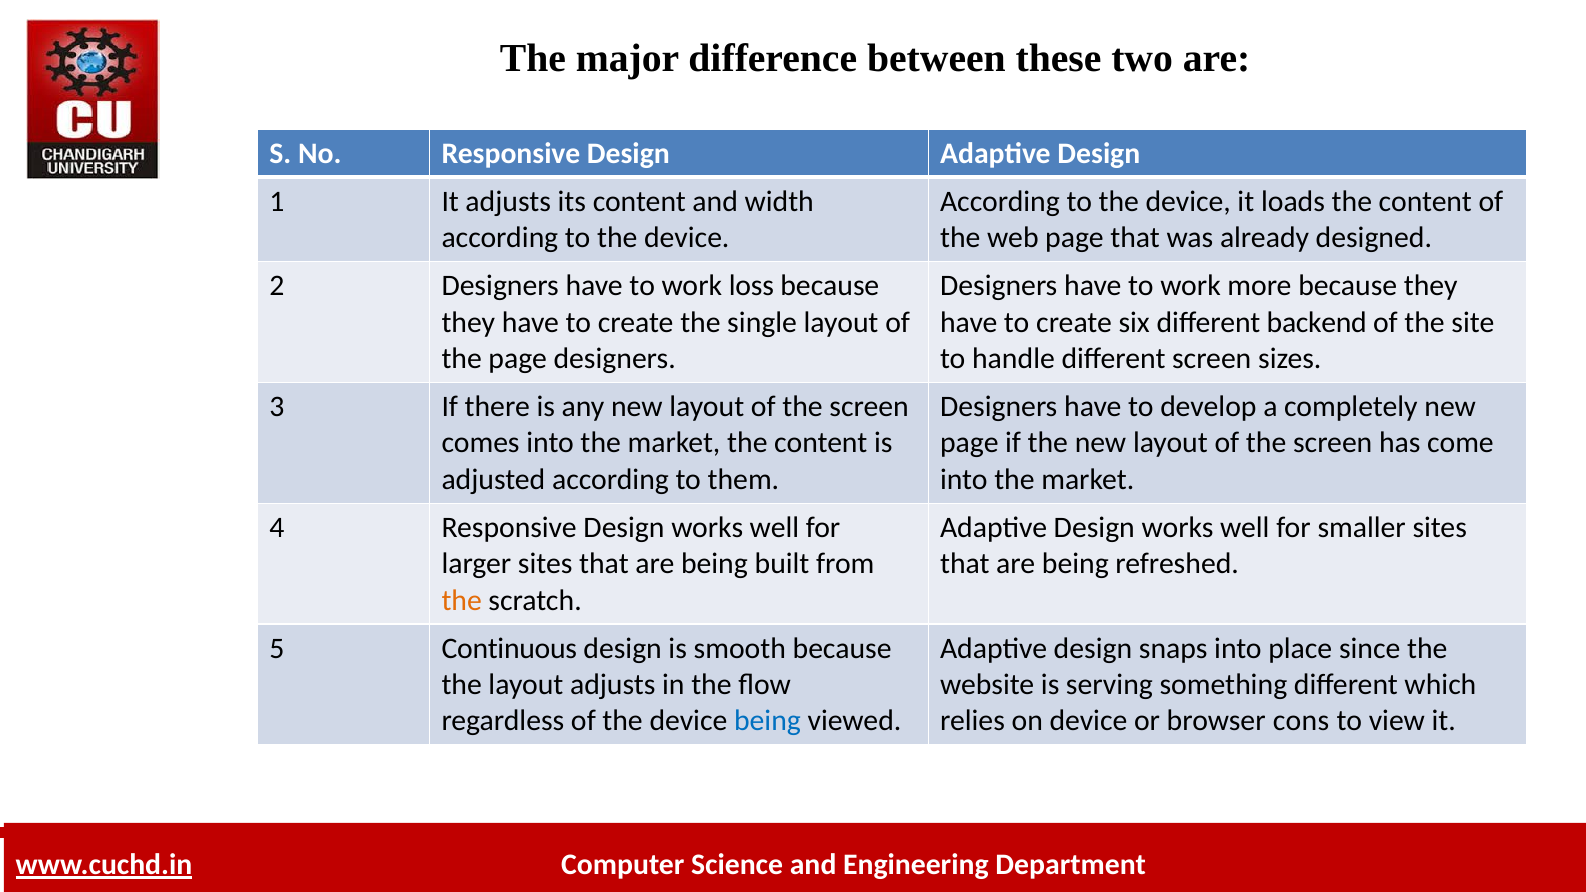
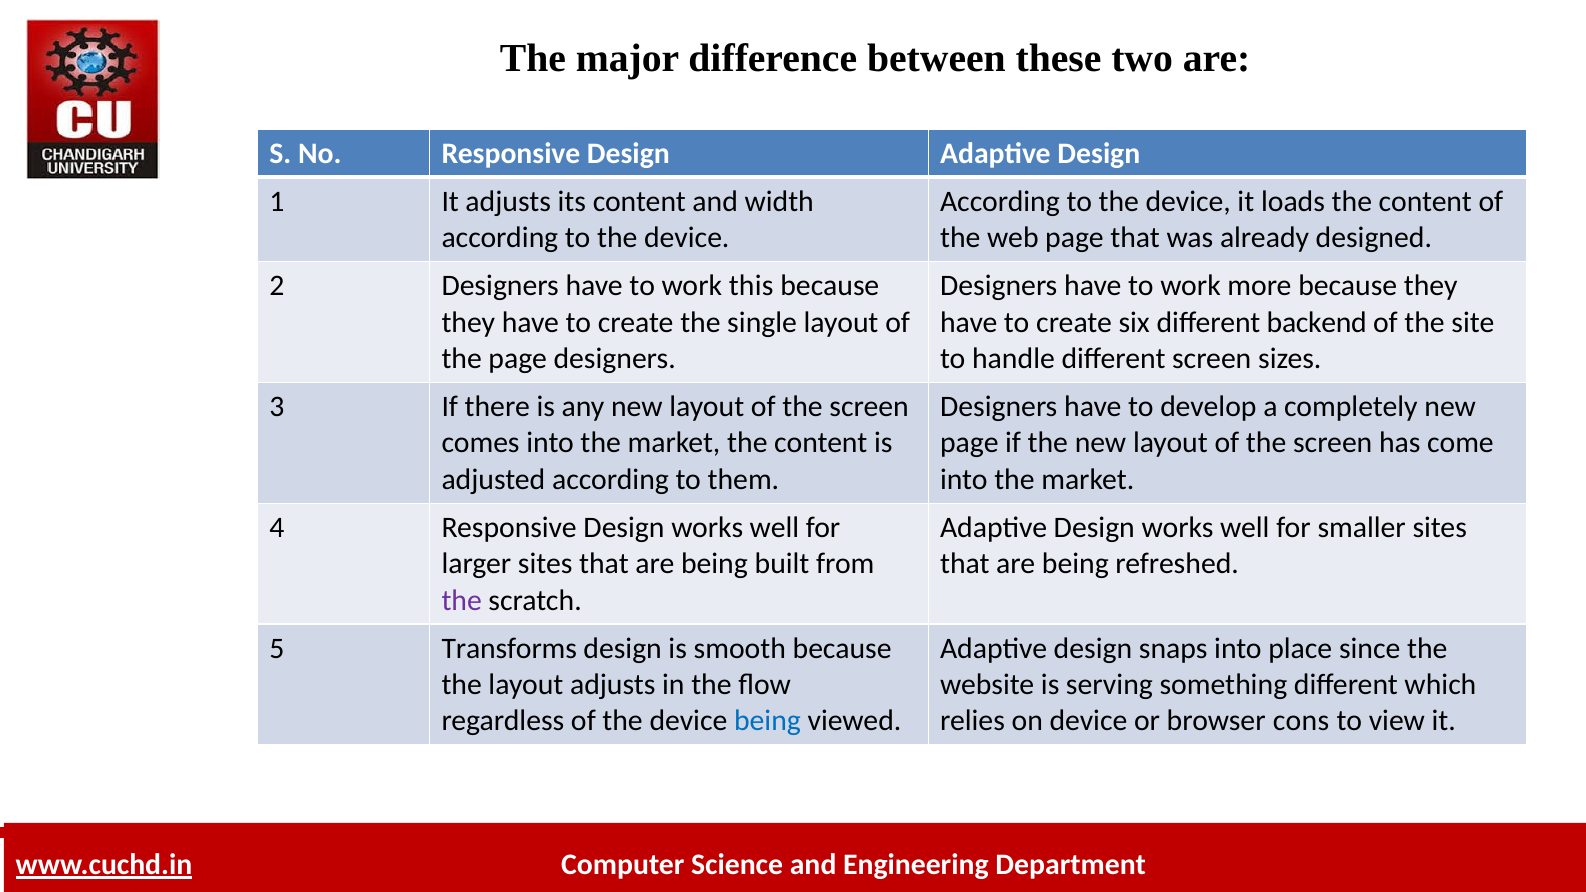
loss: loss -> this
the at (462, 600) colour: orange -> purple
Continuous: Continuous -> Transforms
